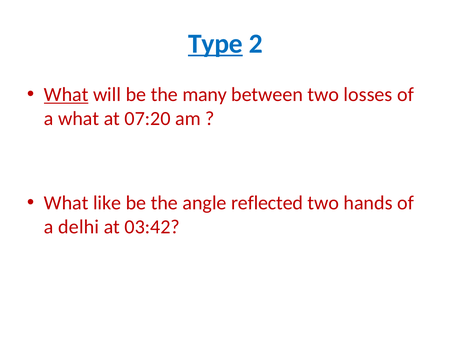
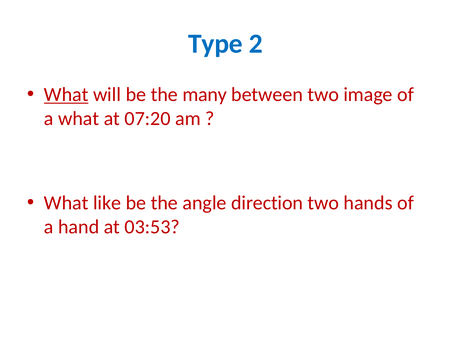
Type underline: present -> none
losses: losses -> image
reflected: reflected -> direction
delhi: delhi -> hand
03:42: 03:42 -> 03:53
